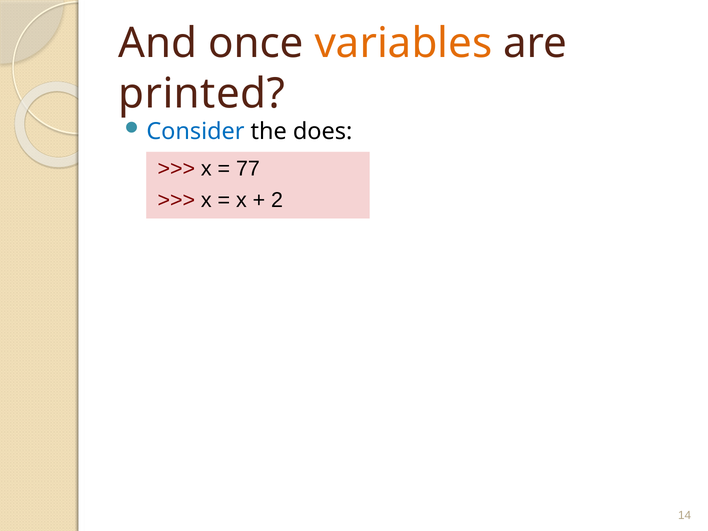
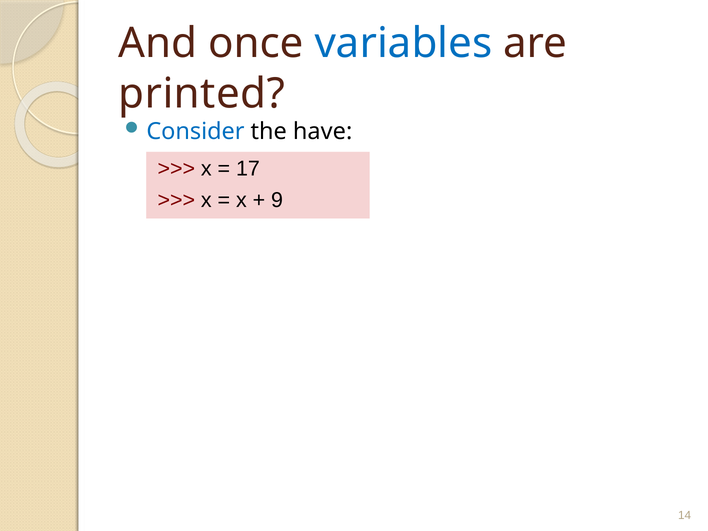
variables colour: orange -> blue
does: does -> have
77: 77 -> 17
2: 2 -> 9
